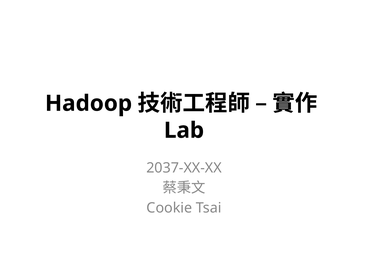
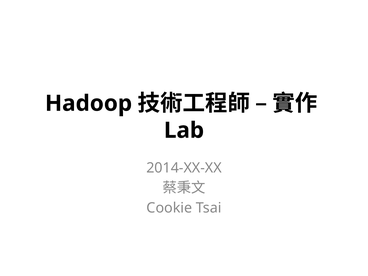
2037-XX-XX: 2037-XX-XX -> 2014-XX-XX
